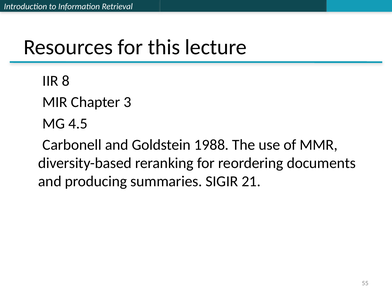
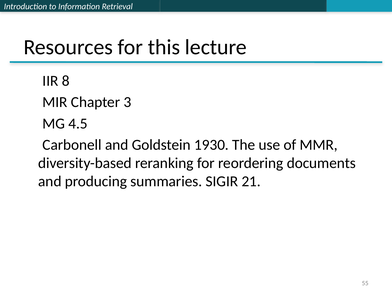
1988: 1988 -> 1930
